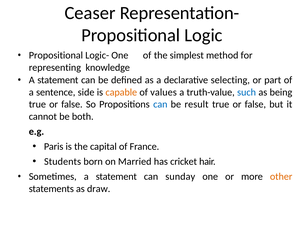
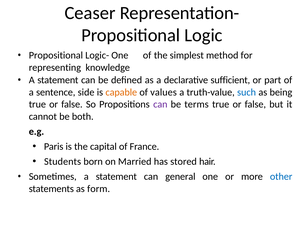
selecting: selecting -> sufficient
can at (160, 104) colour: blue -> purple
result: result -> terms
cricket: cricket -> stored
sunday: sunday -> general
other colour: orange -> blue
draw: draw -> form
